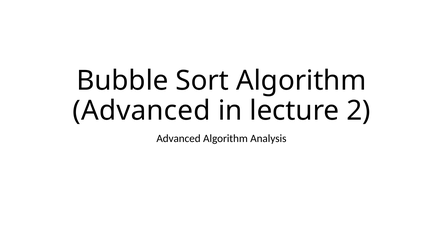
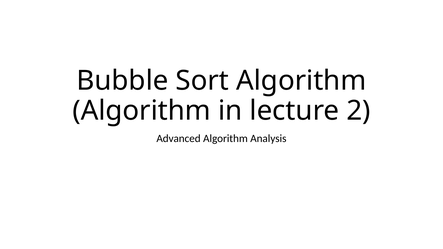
Advanced at (142, 111): Advanced -> Algorithm
